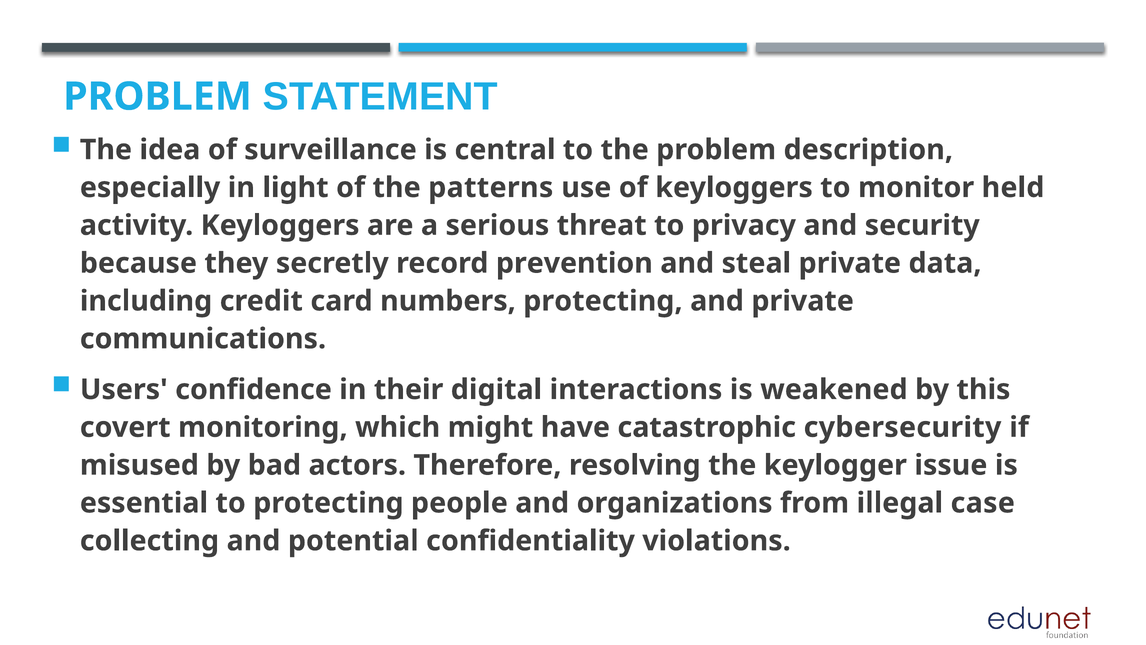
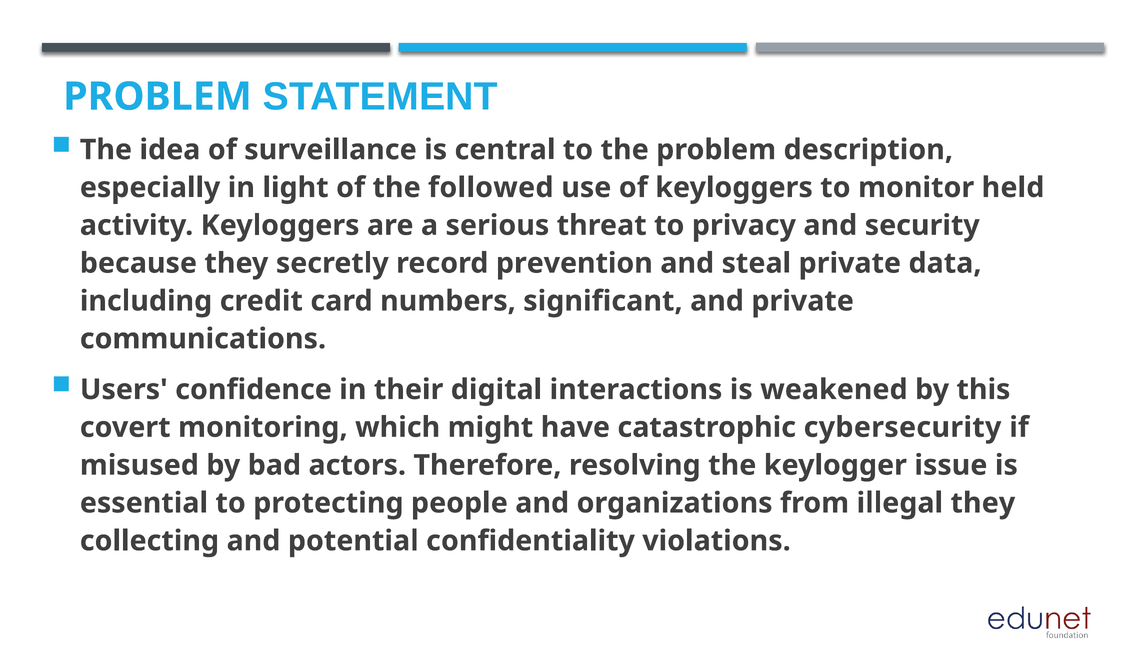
patterns: patterns -> followed
numbers protecting: protecting -> significant
illegal case: case -> they
